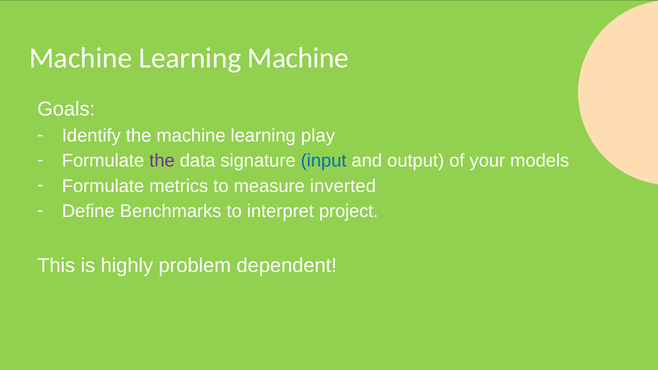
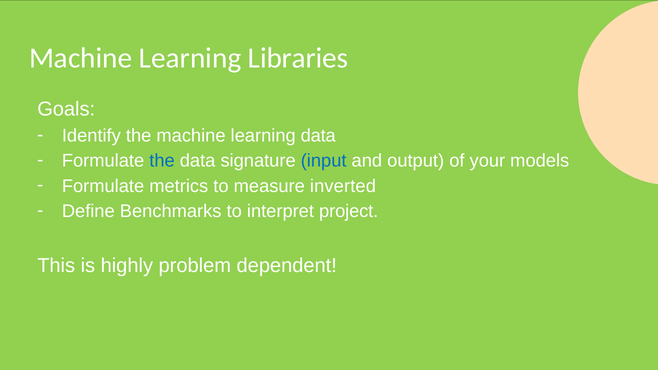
Learning Machine: Machine -> Libraries
learning play: play -> data
the at (162, 161) colour: purple -> blue
